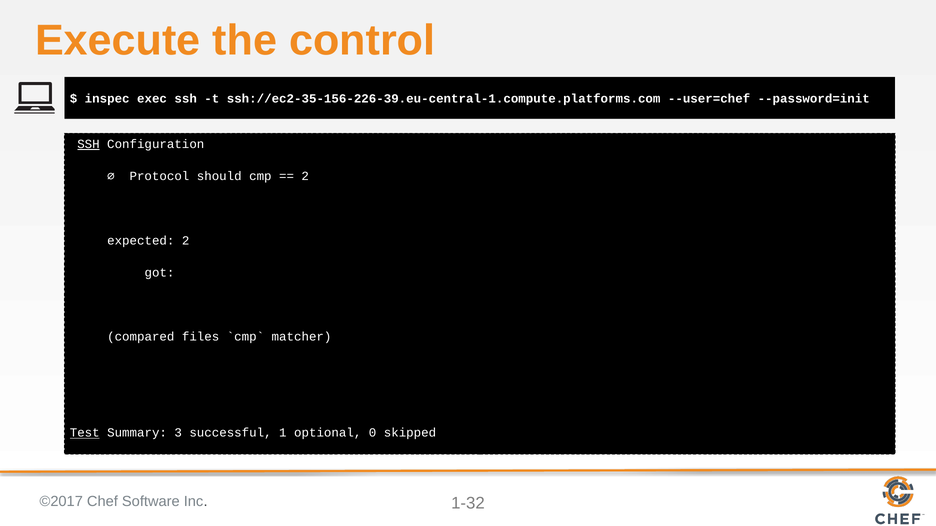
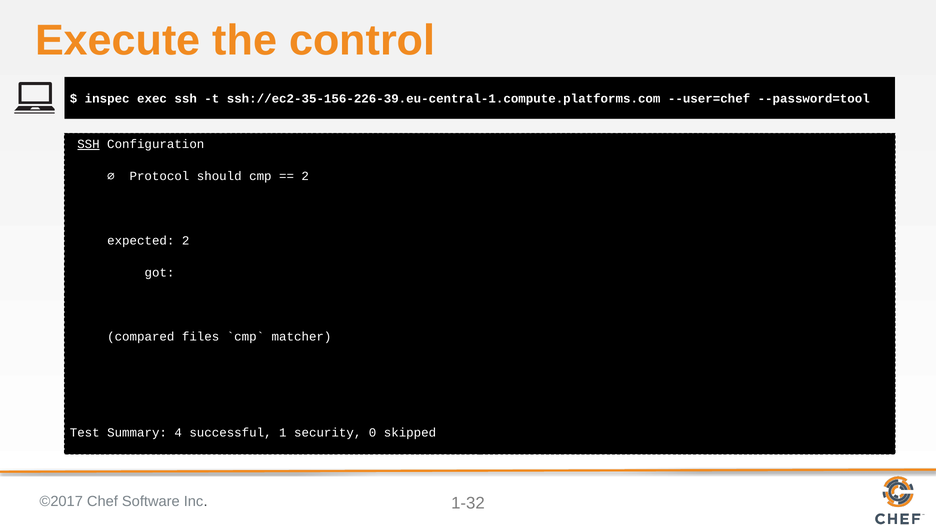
--password=init: --password=init -> --password=tool
Test underline: present -> none
3: 3 -> 4
optional: optional -> security
